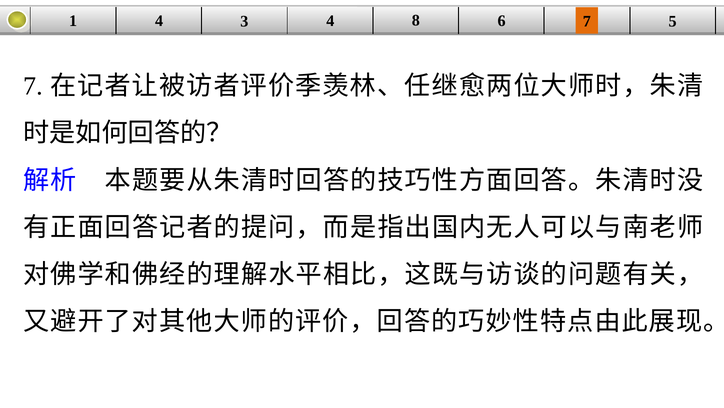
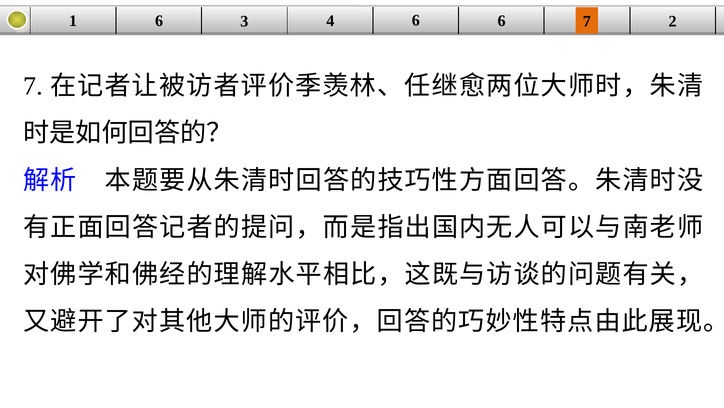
1 4: 4 -> 6
4 8: 8 -> 6
5: 5 -> 2
